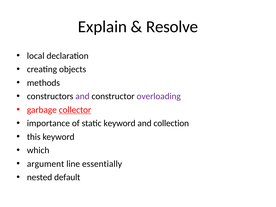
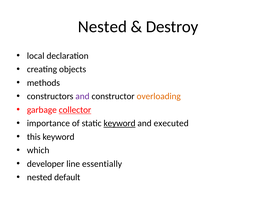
Explain at (102, 27): Explain -> Nested
Resolve: Resolve -> Destroy
overloading colour: purple -> orange
keyword at (120, 123) underline: none -> present
collection: collection -> executed
argument: argument -> developer
